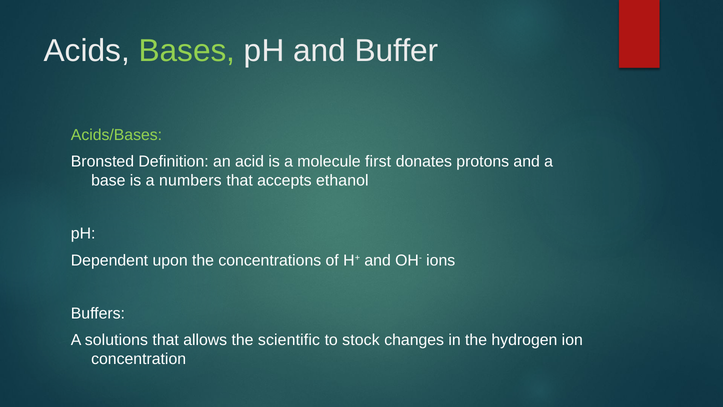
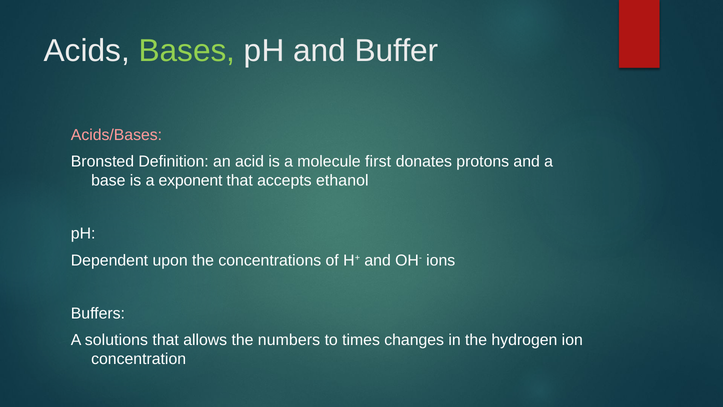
Acids/Bases colour: light green -> pink
numbers: numbers -> exponent
scientific: scientific -> numbers
stock: stock -> times
